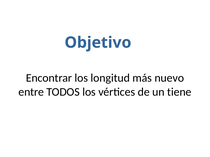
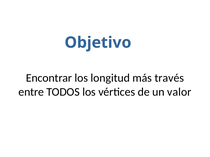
nuevo: nuevo -> través
tiene: tiene -> valor
